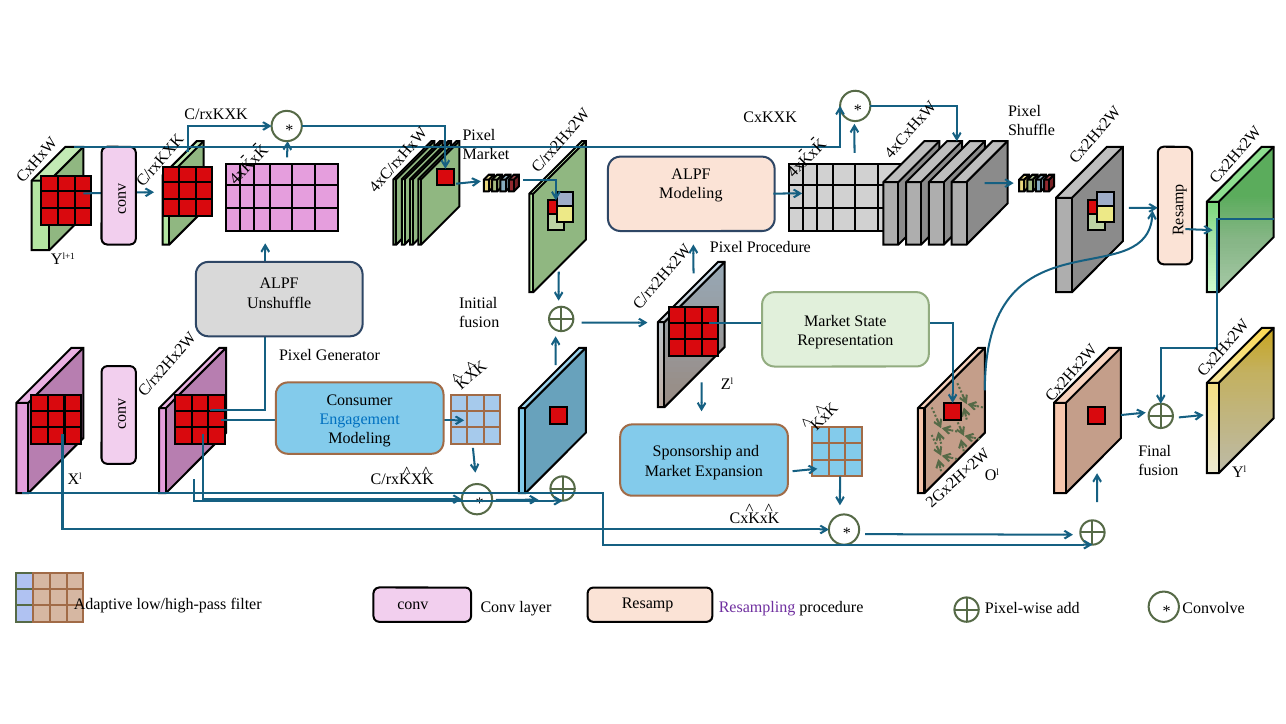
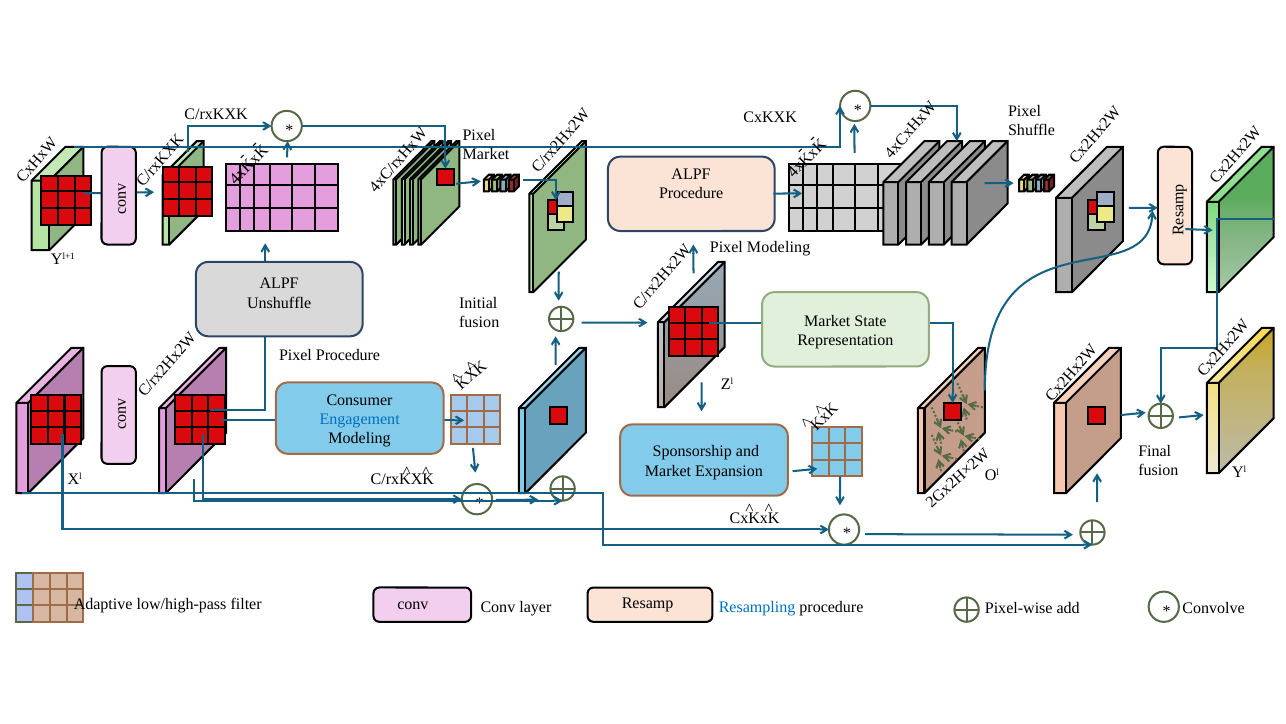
Modeling at (691, 193): Modeling -> Procedure
Pixel Procedure: Procedure -> Modeling
Pixel Generator: Generator -> Procedure
Resampling colour: purple -> blue
